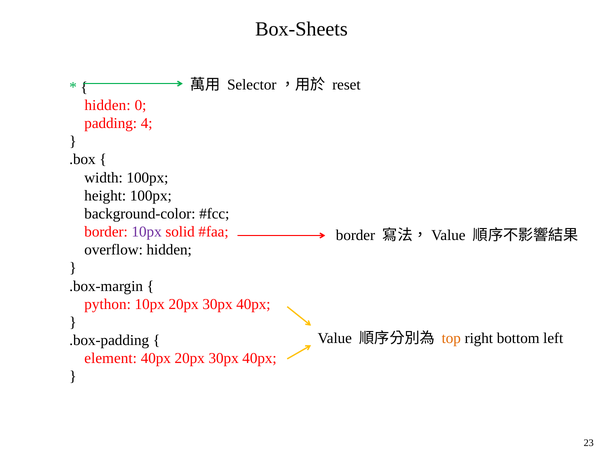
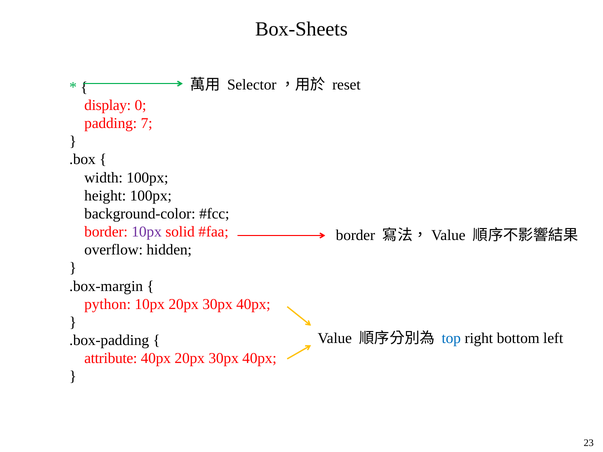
hidden at (108, 105): hidden -> display
4: 4 -> 7
top colour: orange -> blue
element: element -> attribute
